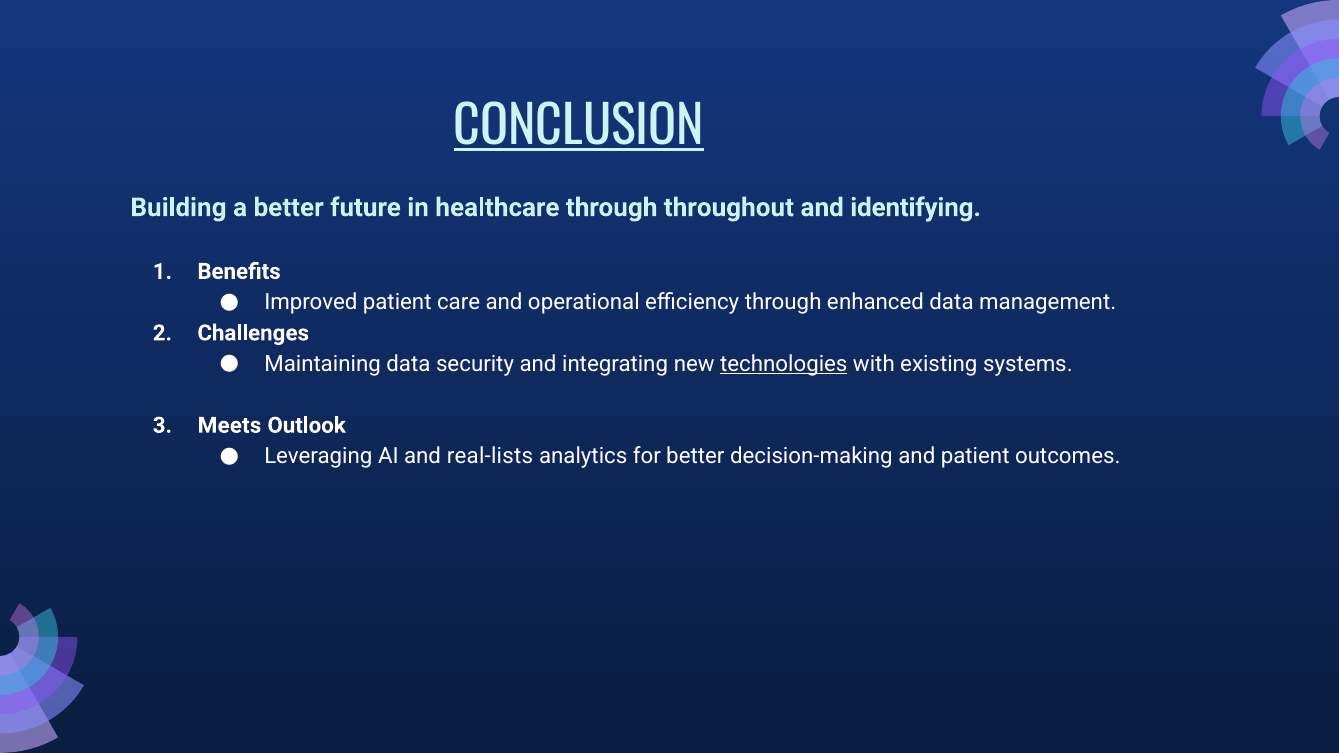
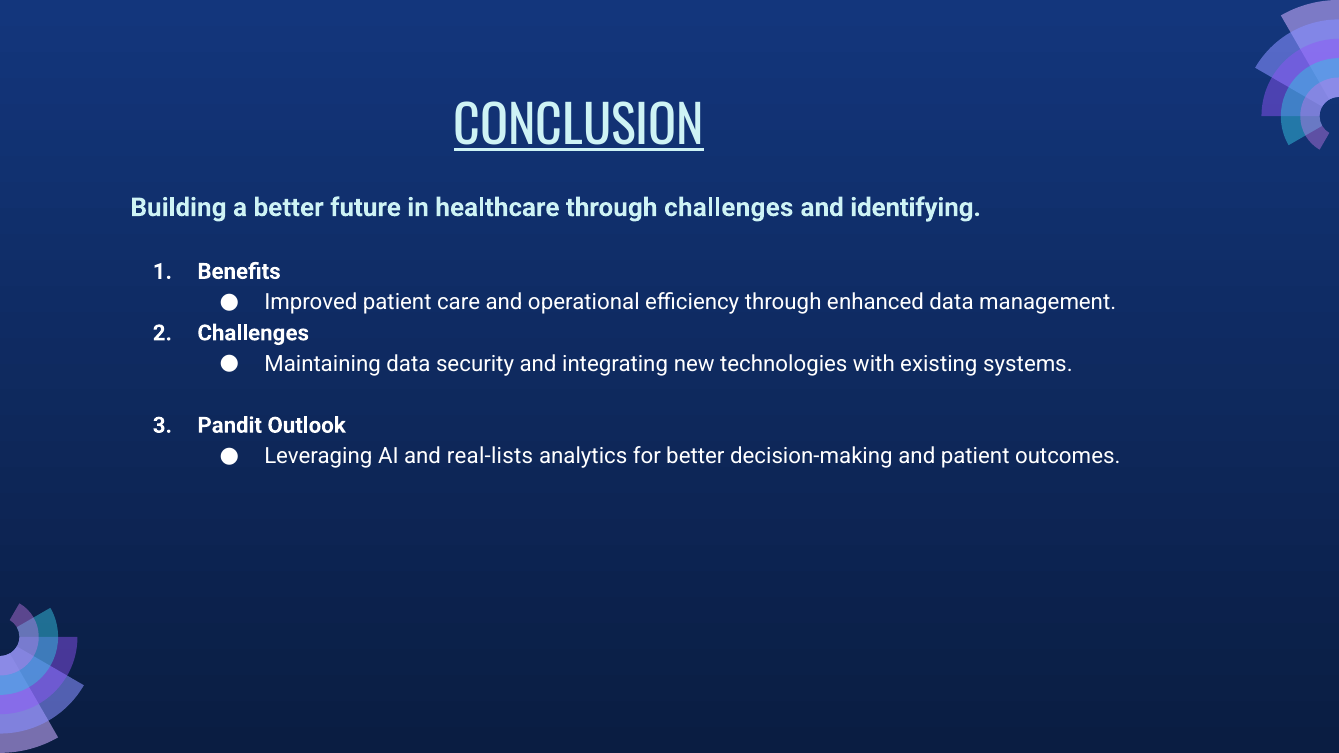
through throughout: throughout -> challenges
technologies underline: present -> none
Meets: Meets -> Pandit
